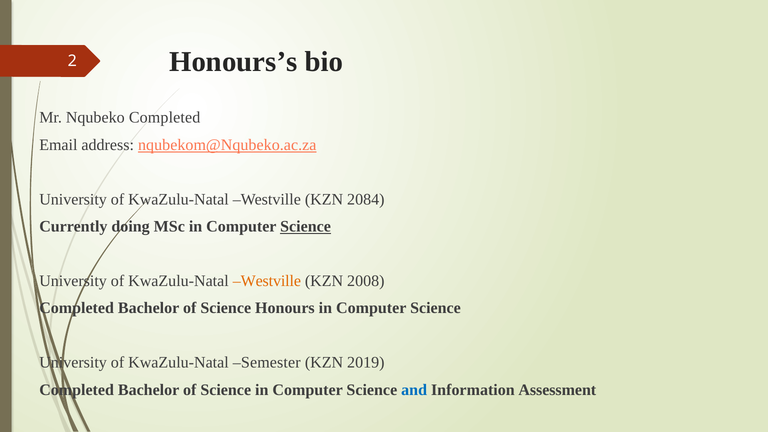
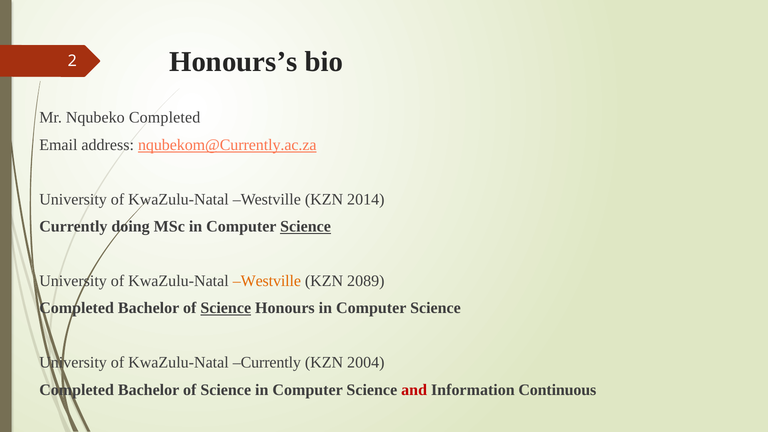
nqubekom@Nqubeko.ac.za: nqubekom@Nqubeko.ac.za -> nqubekom@Currently.ac.za
2084: 2084 -> 2014
2008: 2008 -> 2089
Science at (226, 308) underline: none -> present
KwaZulu-Natal Semester: Semester -> Currently
2019: 2019 -> 2004
and colour: blue -> red
Assessment: Assessment -> Continuous
